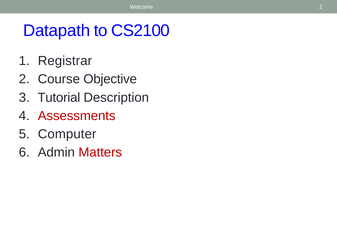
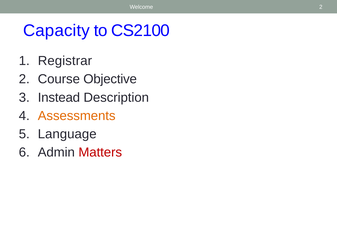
Datapath: Datapath -> Capacity
Tutorial: Tutorial -> Instead
Assessments colour: red -> orange
Computer: Computer -> Language
